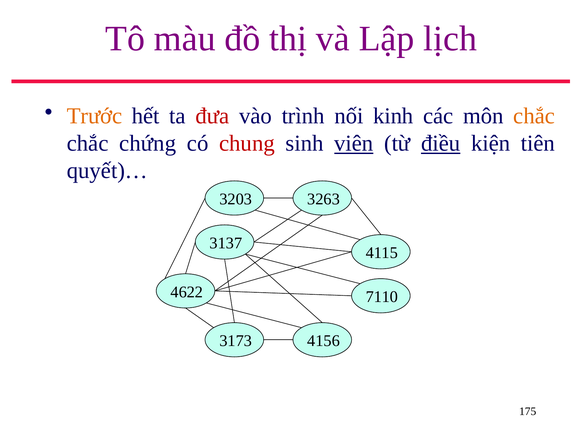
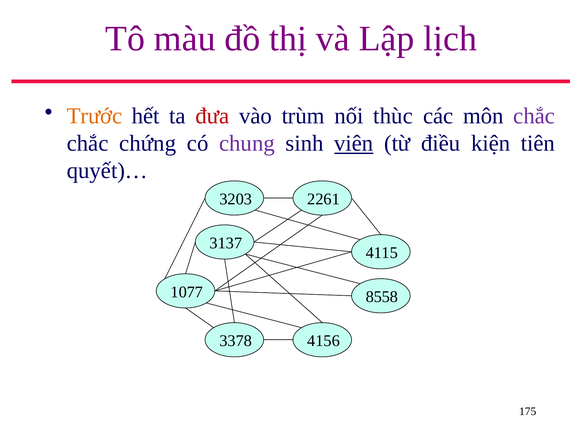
trình: trình -> trùm
kinh: kinh -> thùc
chắc at (534, 116) colour: orange -> purple
chung colour: red -> purple
điều underline: present -> none
3263: 3263 -> 2261
4622: 4622 -> 1077
7110: 7110 -> 8558
3173: 3173 -> 3378
